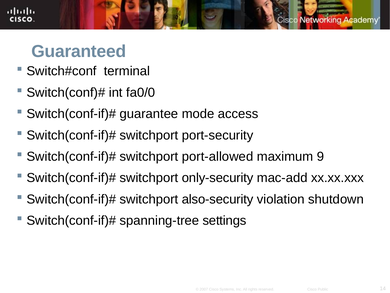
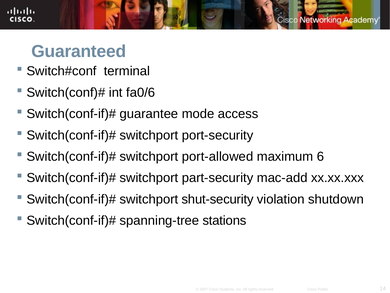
fa0/0: fa0/0 -> fa0/6
9: 9 -> 6
only-security: only-security -> part-security
also-security: also-security -> shut-security
settings: settings -> stations
